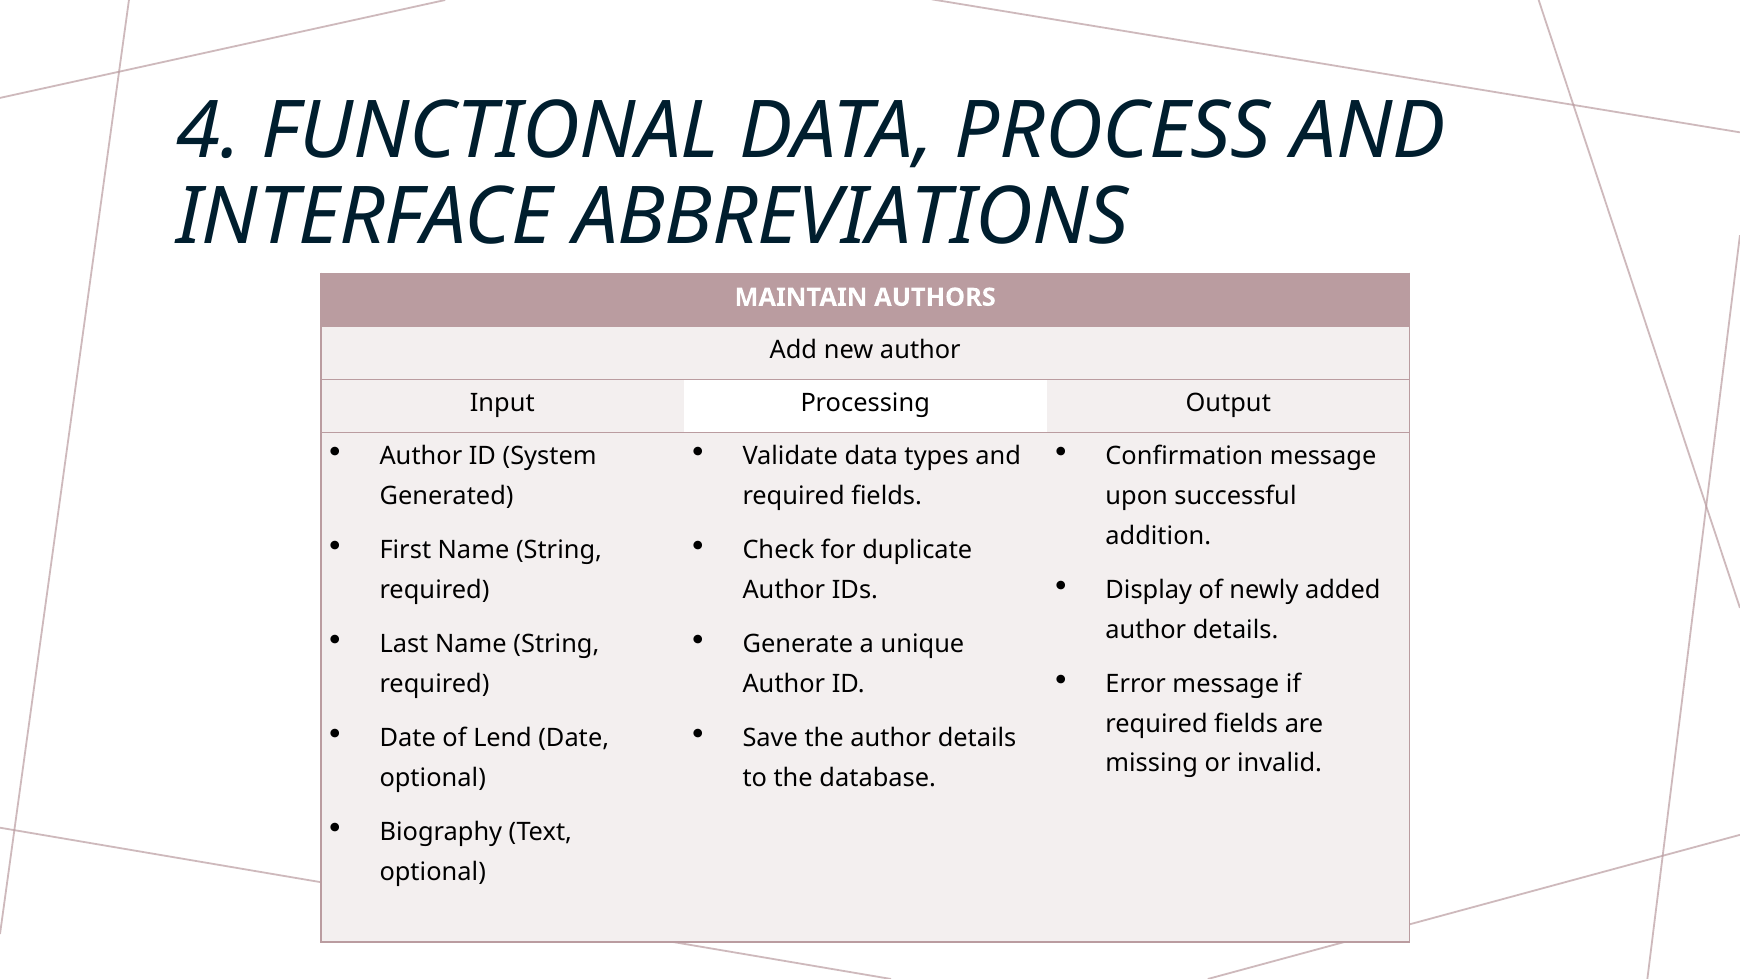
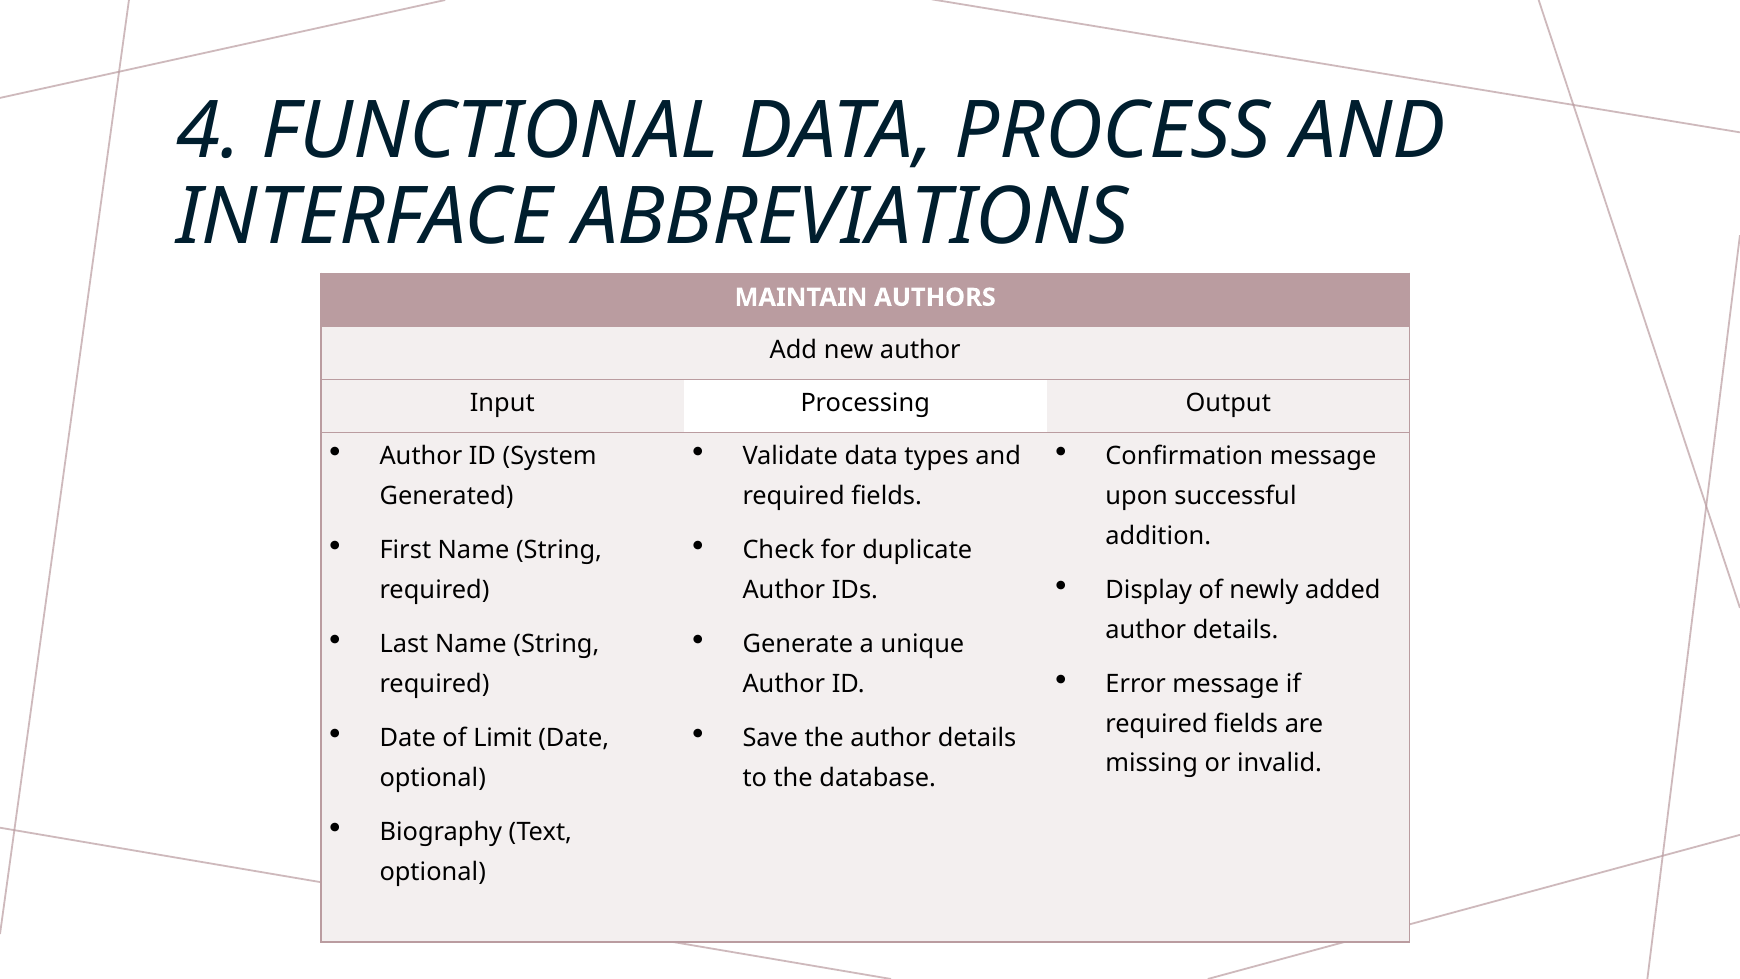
Lend: Lend -> Limit
